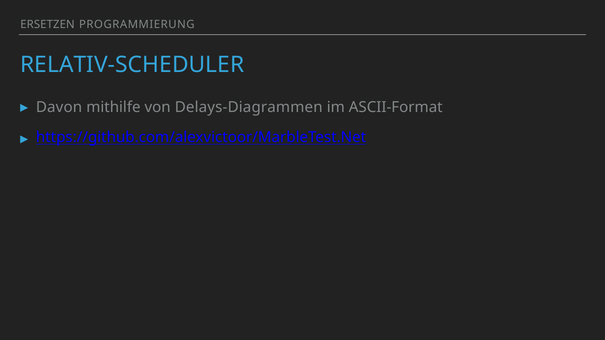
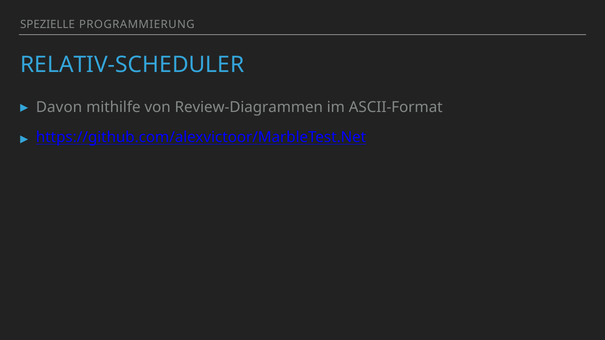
ERSETZEN: ERSETZEN -> SPEZIELLE
Delays-Diagrammen: Delays-Diagrammen -> Review-Diagrammen
